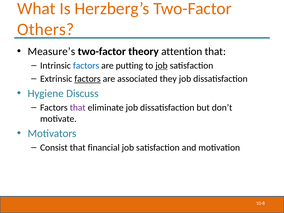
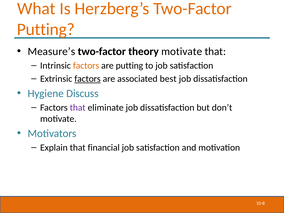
Others at (46, 29): Others -> Putting
theory attention: attention -> motivate
factors at (86, 66) colour: blue -> orange
job at (161, 66) underline: present -> none
they: they -> best
Consist: Consist -> Explain
